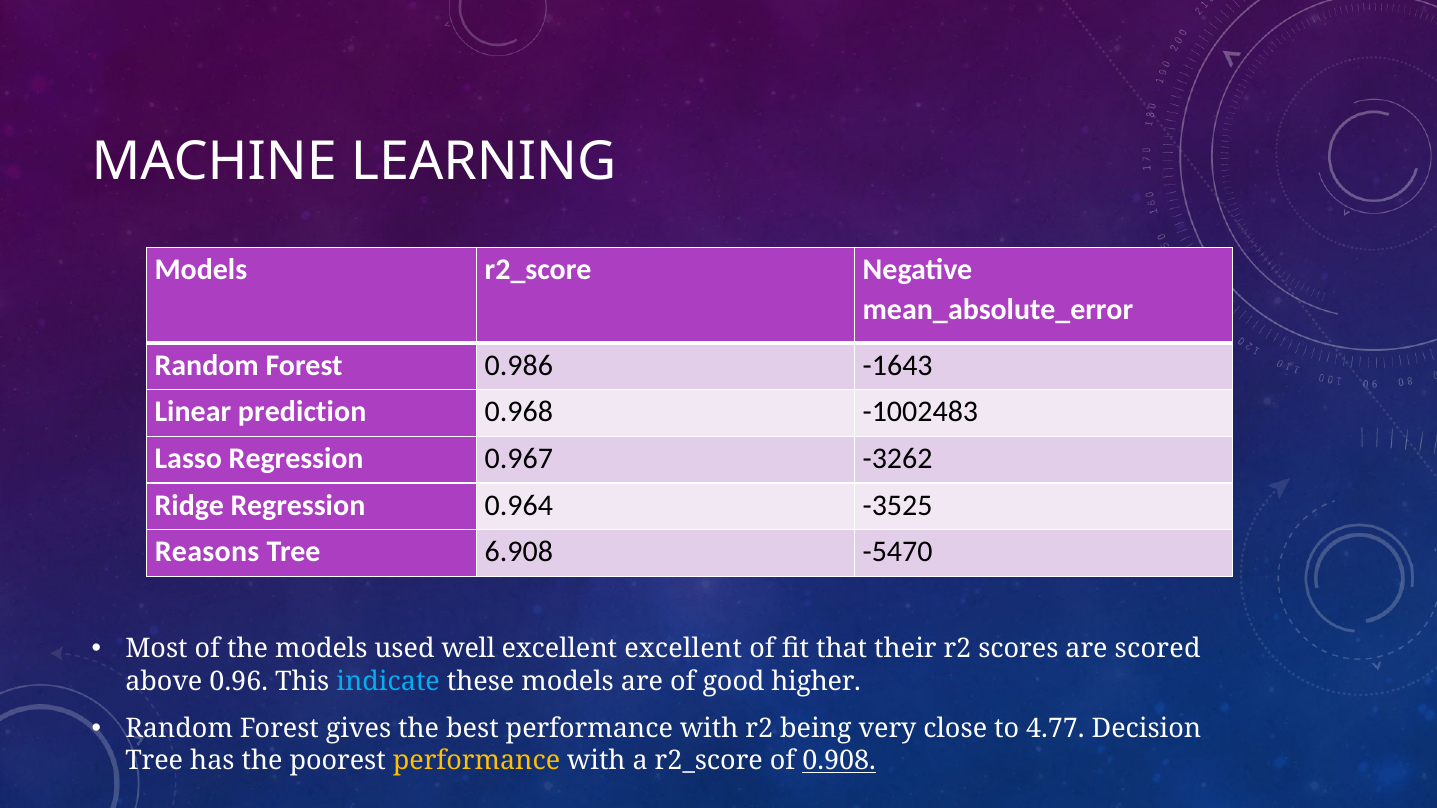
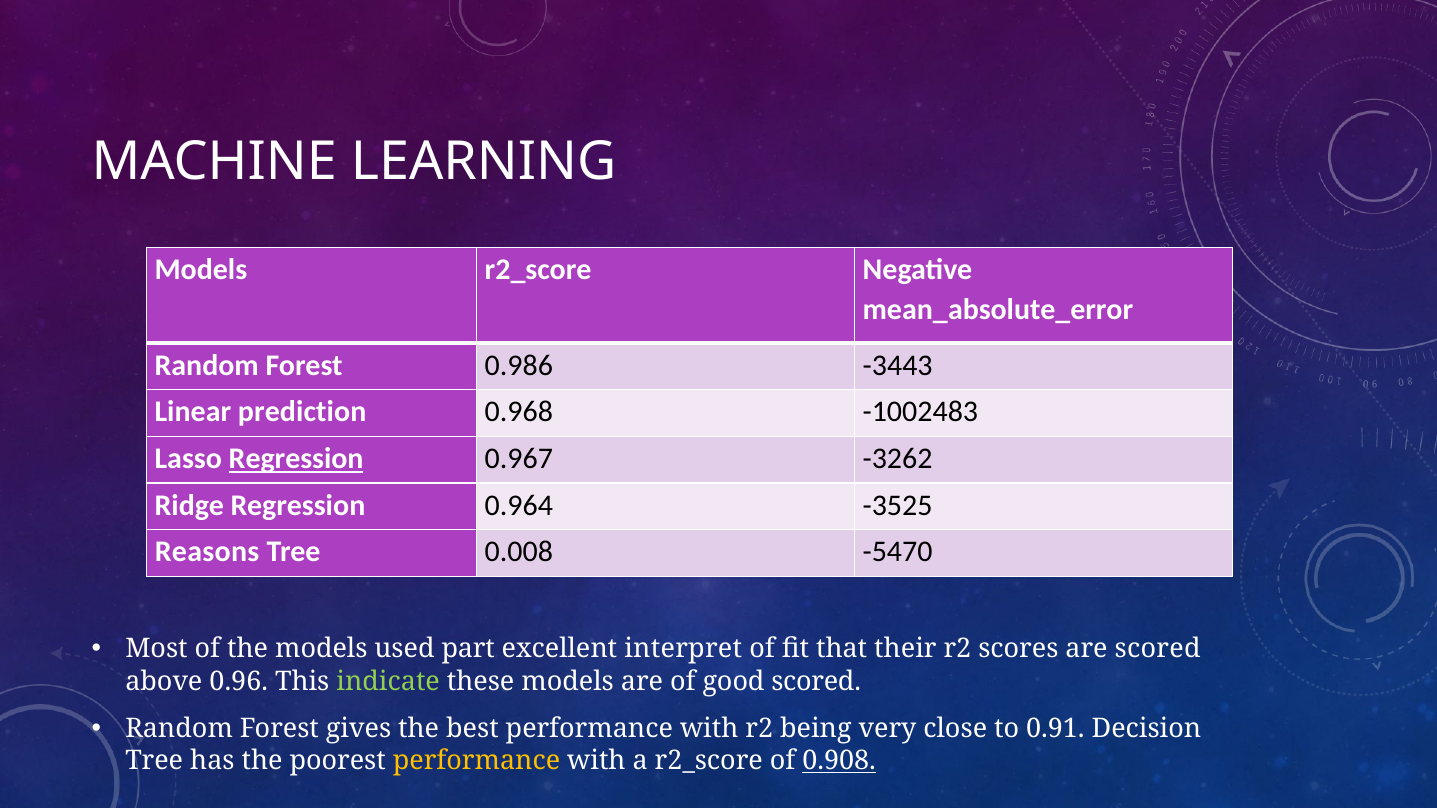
-1643: -1643 -> -3443
Regression at (296, 459) underline: none -> present
6.908: 6.908 -> 0.008
well: well -> part
excellent excellent: excellent -> interpret
indicate colour: light blue -> light green
good higher: higher -> scored
4.77: 4.77 -> 0.91
